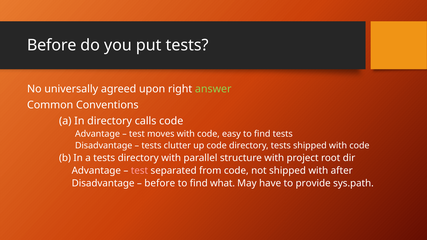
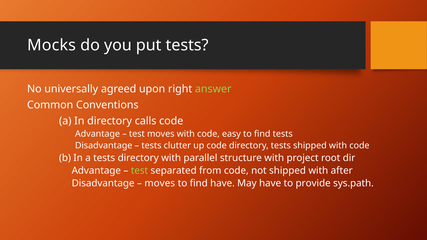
Before at (52, 45): Before -> Mocks
test at (139, 171) colour: pink -> light green
before at (160, 184): before -> moves
find what: what -> have
